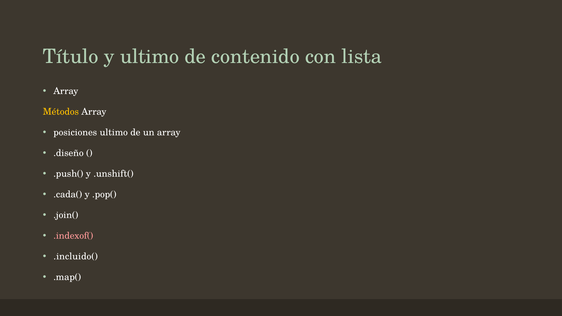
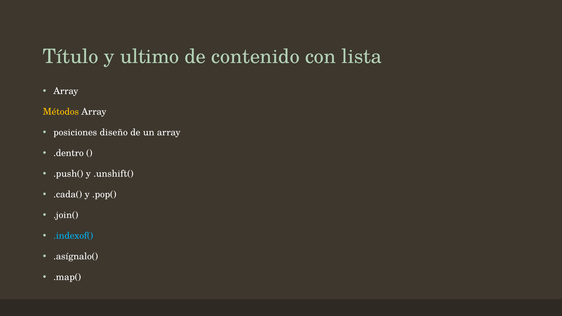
posiciones ultimo: ultimo -> diseño
.diseño: .diseño -> .dentro
.indexof( colour: pink -> light blue
.incluido(: .incluido( -> .asígnalo(
